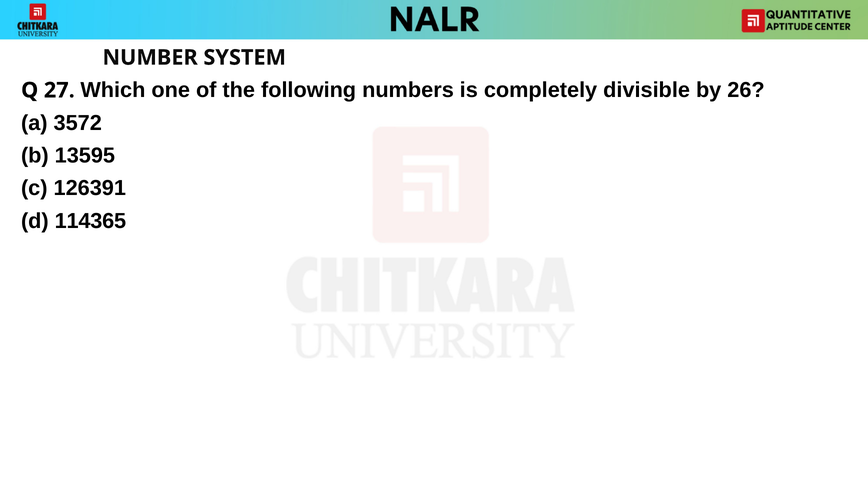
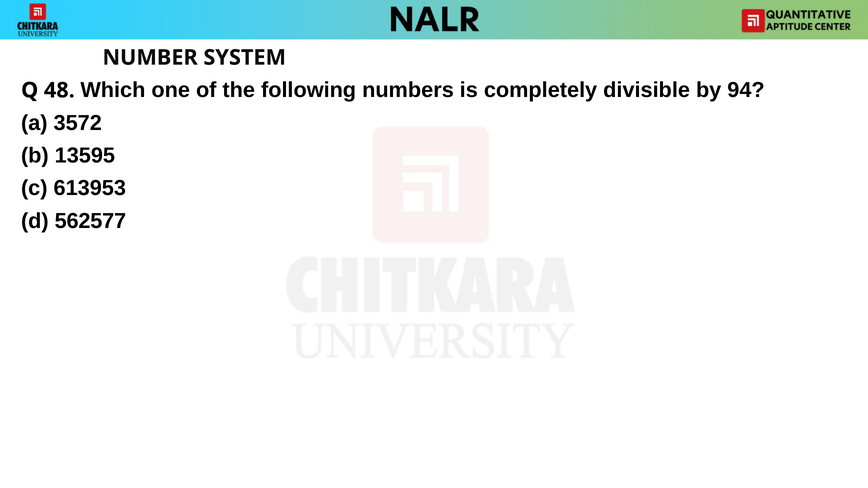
27: 27 -> 48
26: 26 -> 94
126391: 126391 -> 613953
114365: 114365 -> 562577
